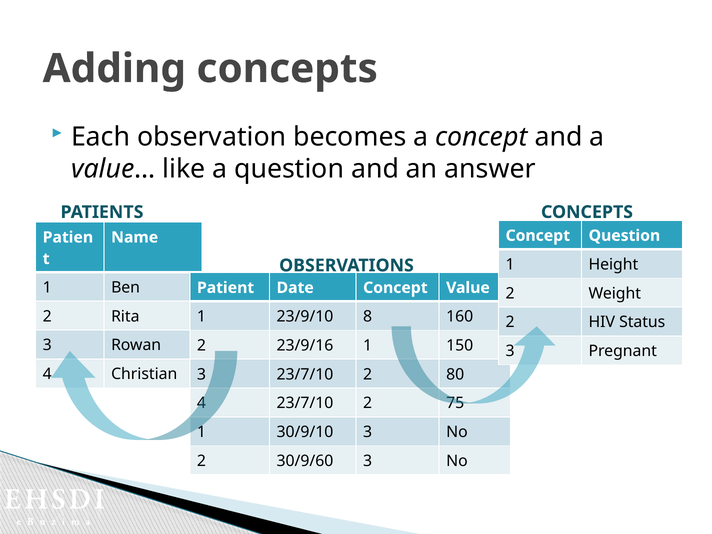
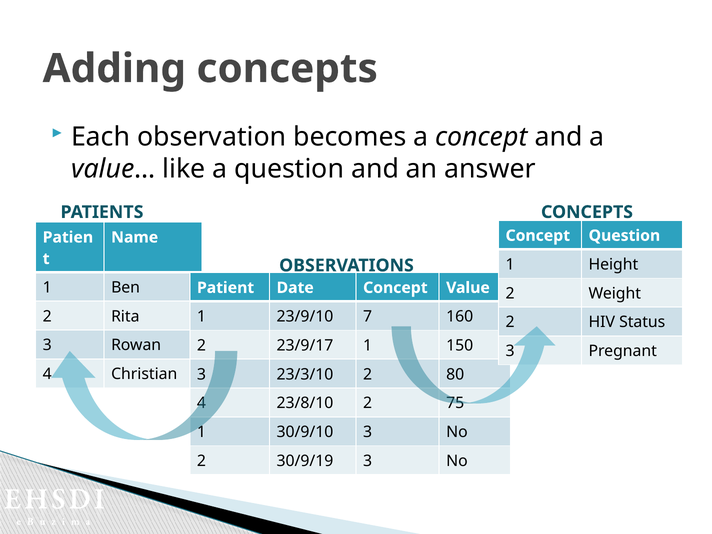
8: 8 -> 7
23/9/16: 23/9/16 -> 23/9/17
23/7/10 at (305, 374): 23/7/10 -> 23/3/10
23/7/10 at (305, 403): 23/7/10 -> 23/8/10
30/9/60: 30/9/60 -> 30/9/19
